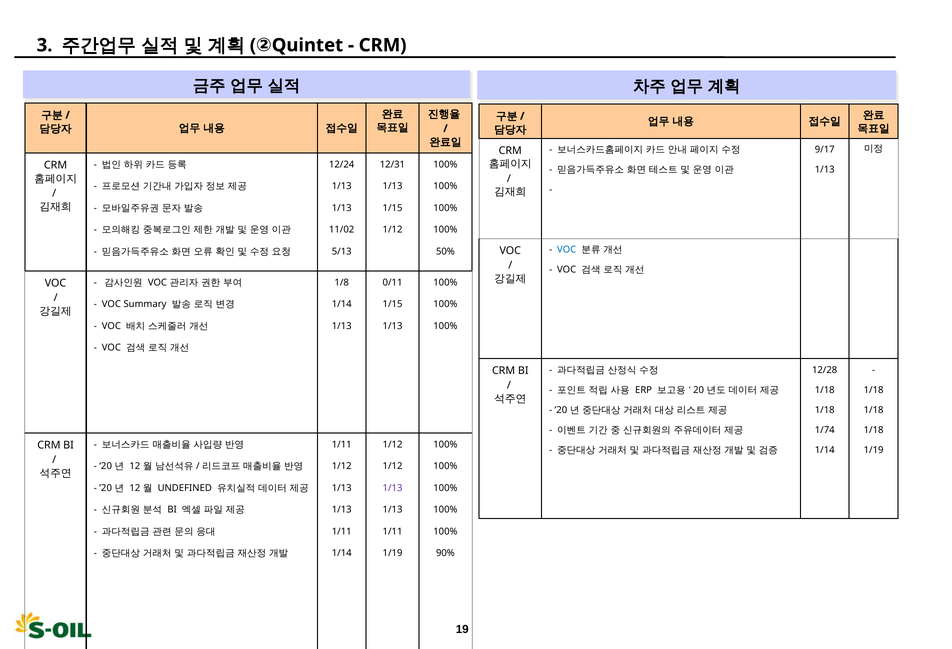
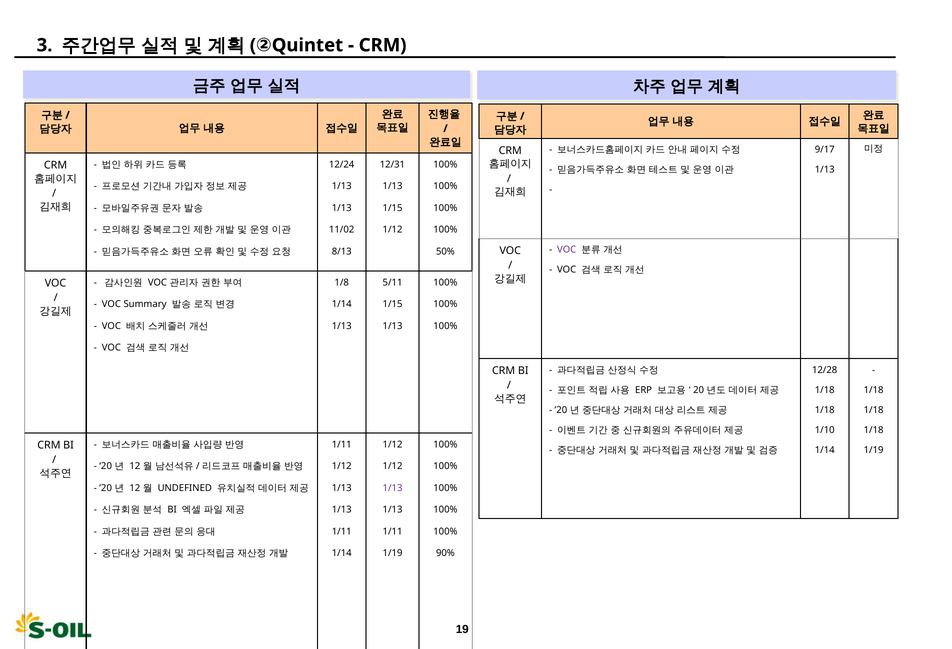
VOC at (567, 250) colour: blue -> purple
5/13: 5/13 -> 8/13
0/11: 0/11 -> 5/11
1/74: 1/74 -> 1/10
